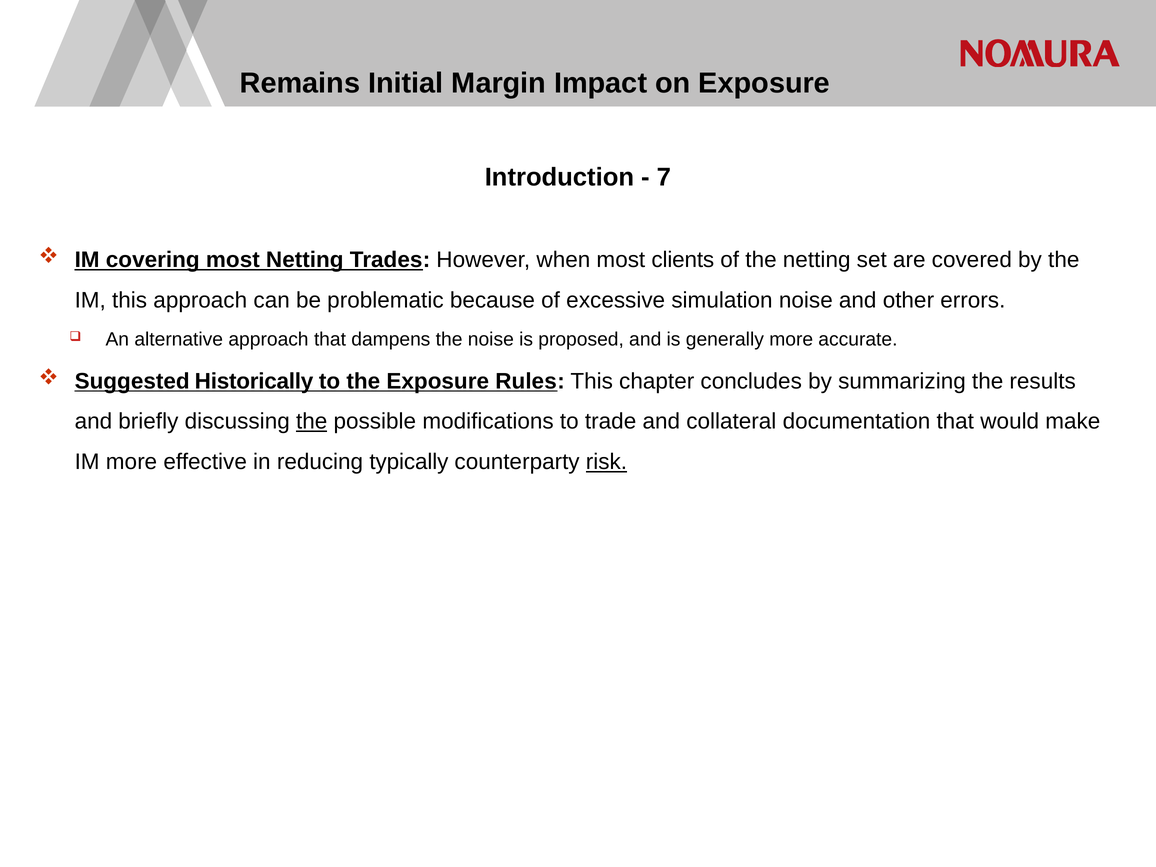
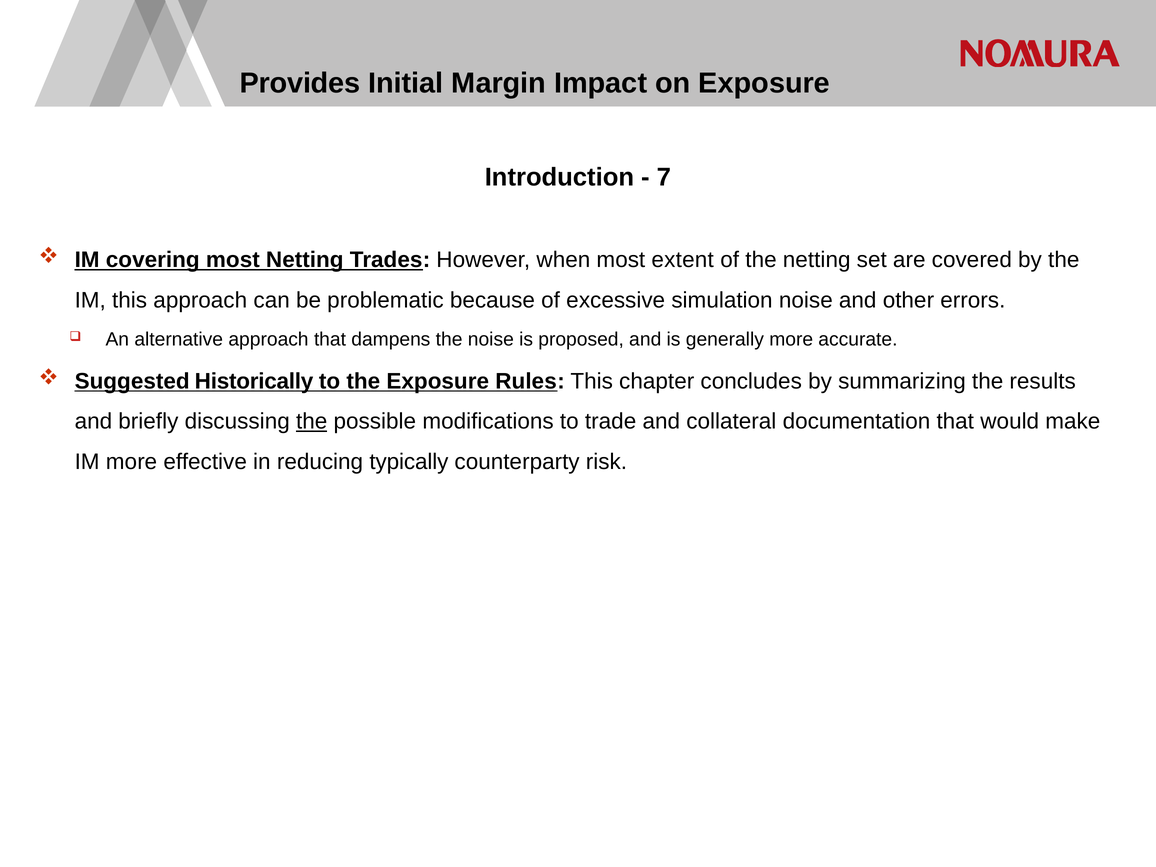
Remains: Remains -> Provides
clients: clients -> extent
risk underline: present -> none
